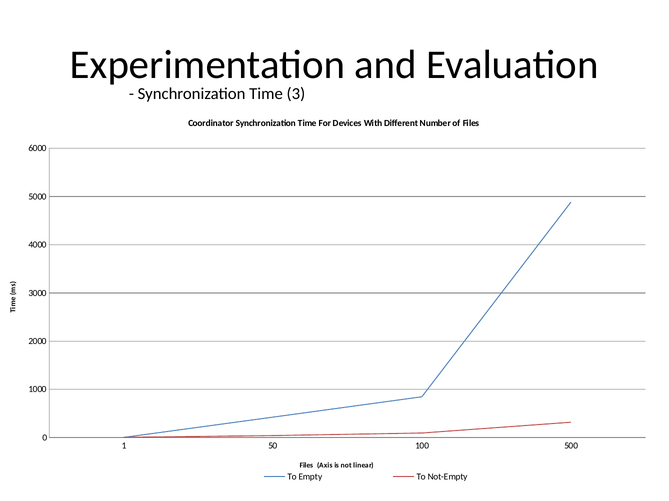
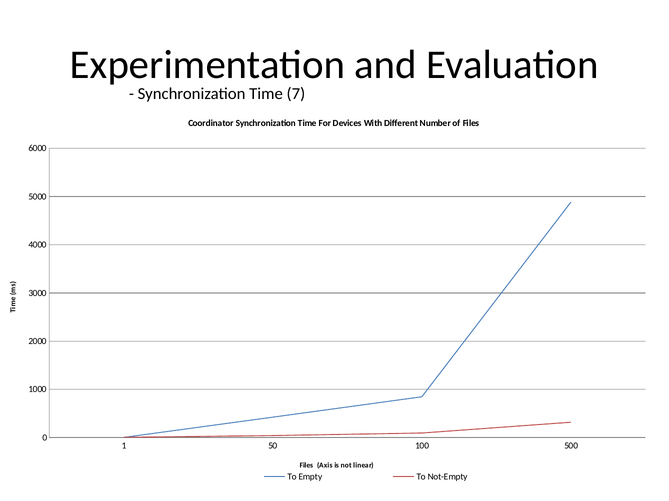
3: 3 -> 7
